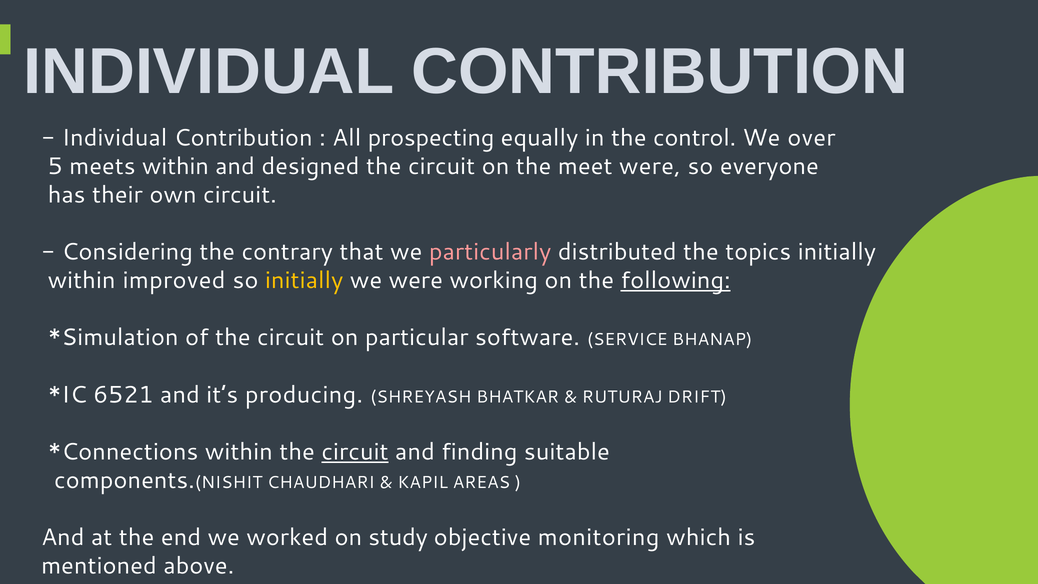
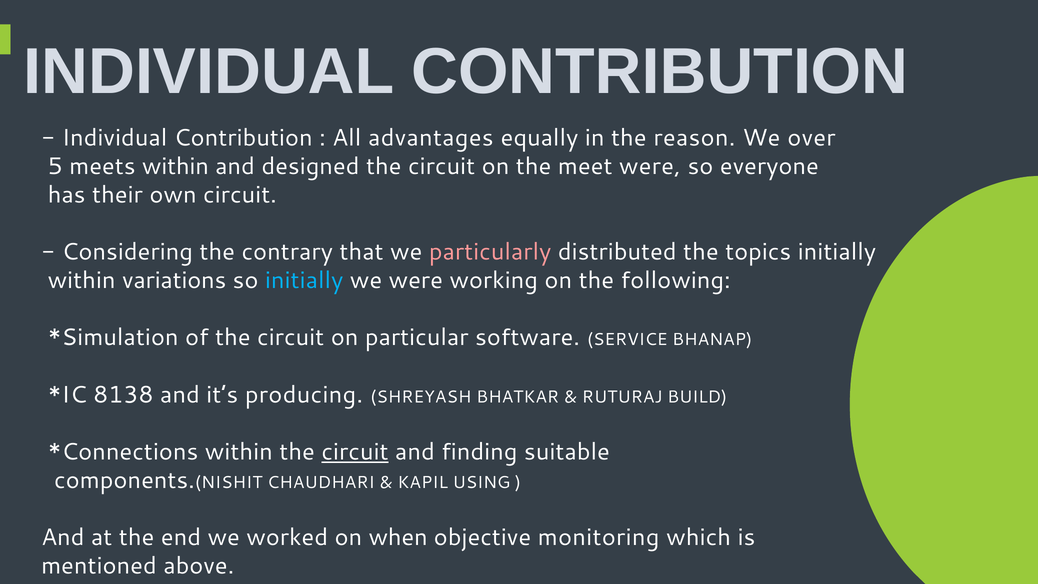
prospecting: prospecting -> advantages
control: control -> reason
improved: improved -> variations
initially at (304, 280) colour: yellow -> light blue
following underline: present -> none
6521: 6521 -> 8138
DRIFT: DRIFT -> BUILD
AREAS: AREAS -> USING
study: study -> when
